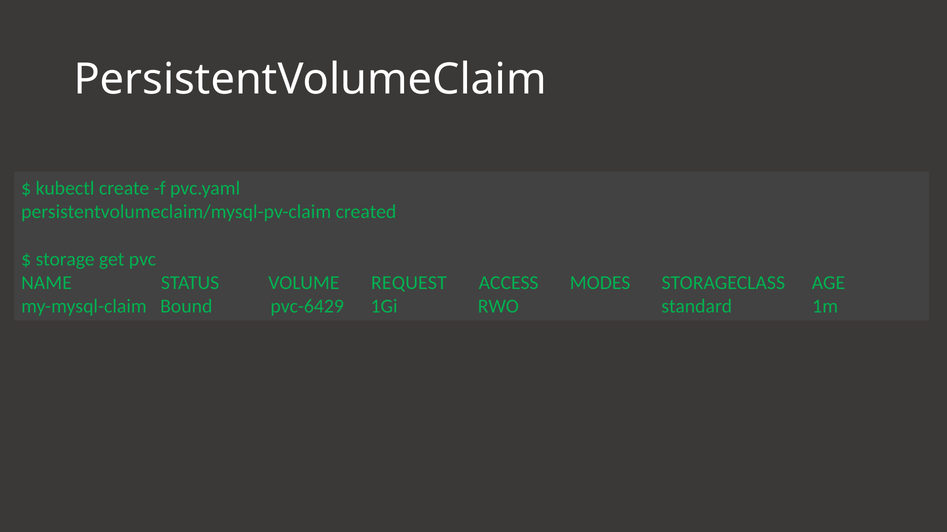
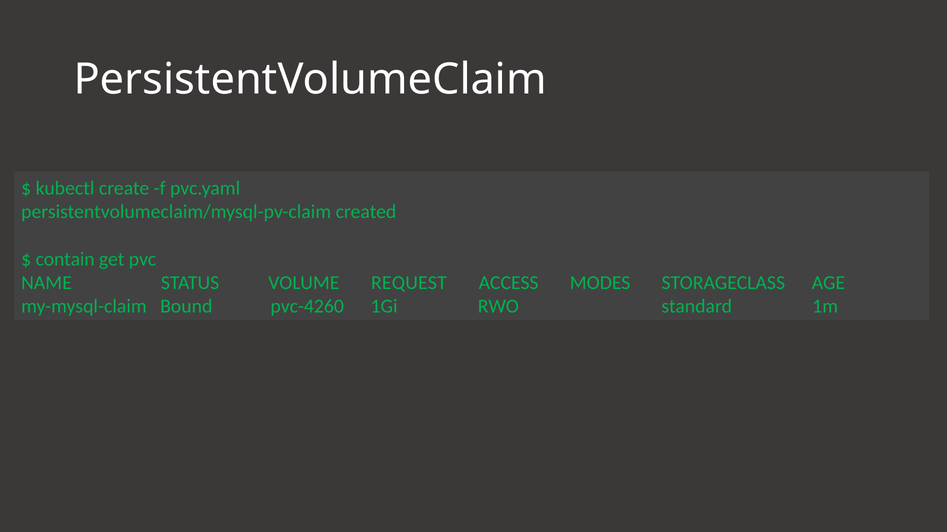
storage: storage -> contain
pvc-6429: pvc-6429 -> pvc-4260
